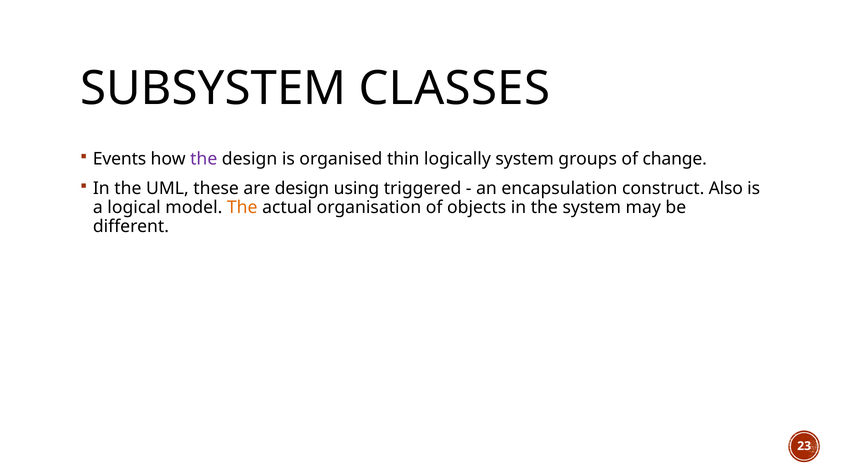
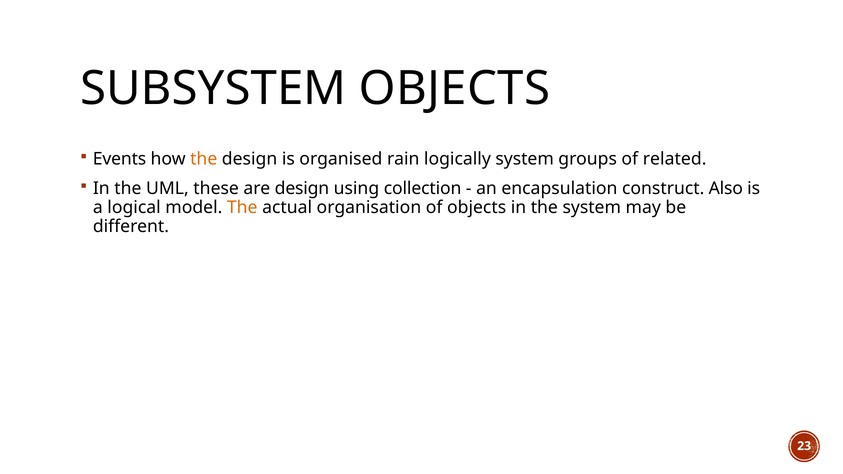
SUBSYSTEM CLASSES: CLASSES -> OBJECTS
the at (204, 159) colour: purple -> orange
thin: thin -> rain
change: change -> related
triggered: triggered -> collection
